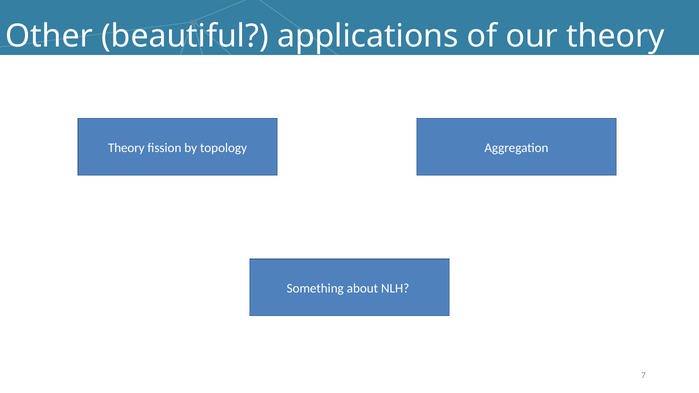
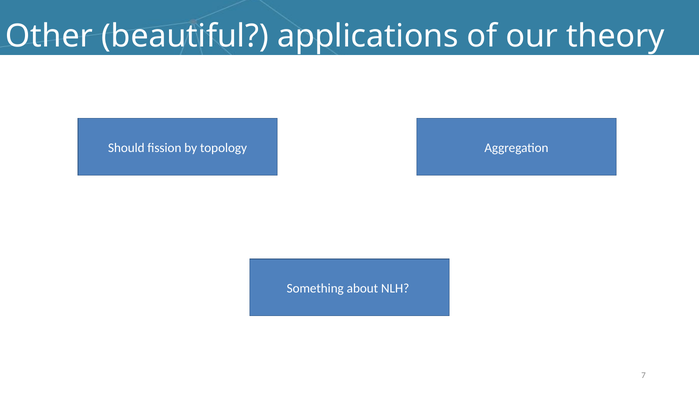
Theory at (126, 148): Theory -> Should
